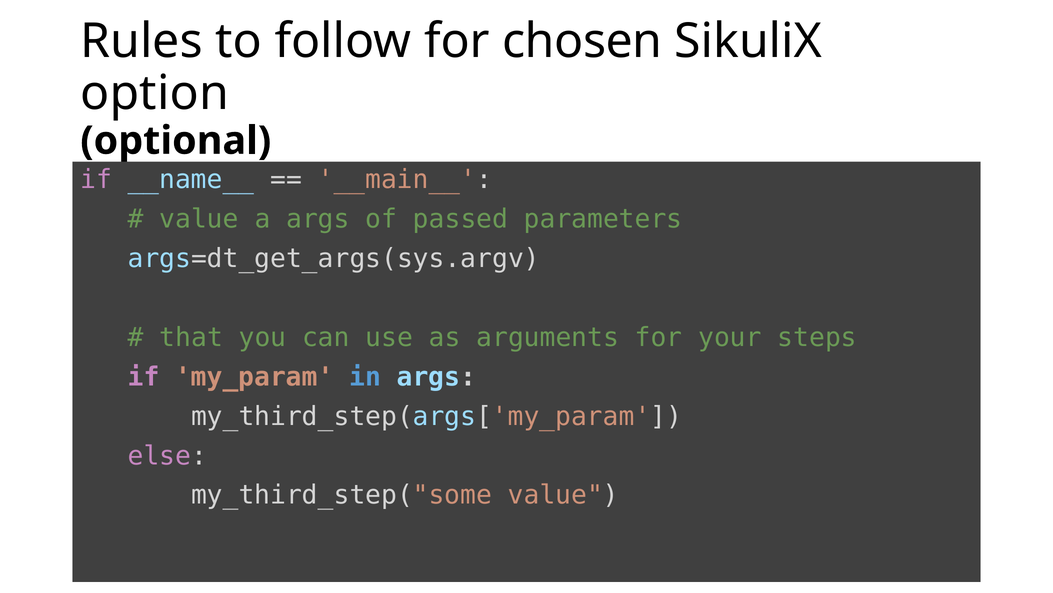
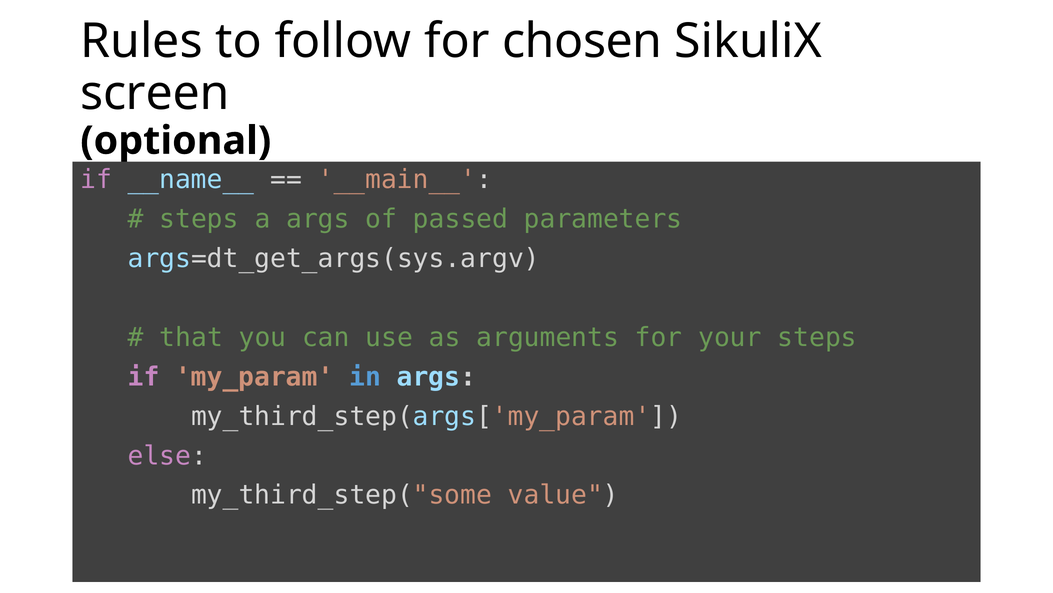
option: option -> screen
value at (199, 219): value -> steps
